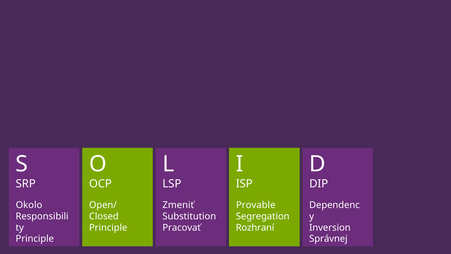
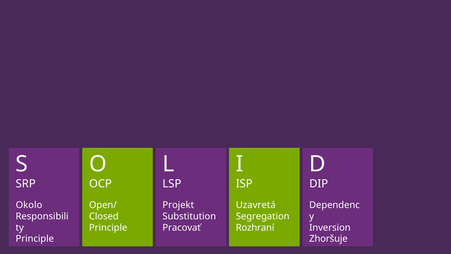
Zmeniť: Zmeniť -> Projekt
Provable: Provable -> Uzavretá
Správnej: Správnej -> Zhoršuje
